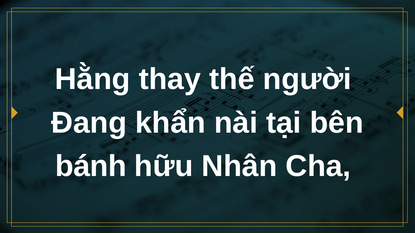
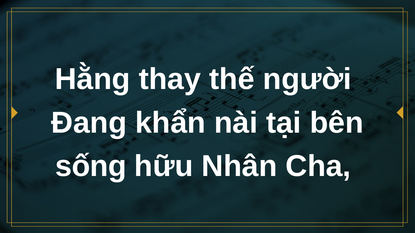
bánh: bánh -> sống
